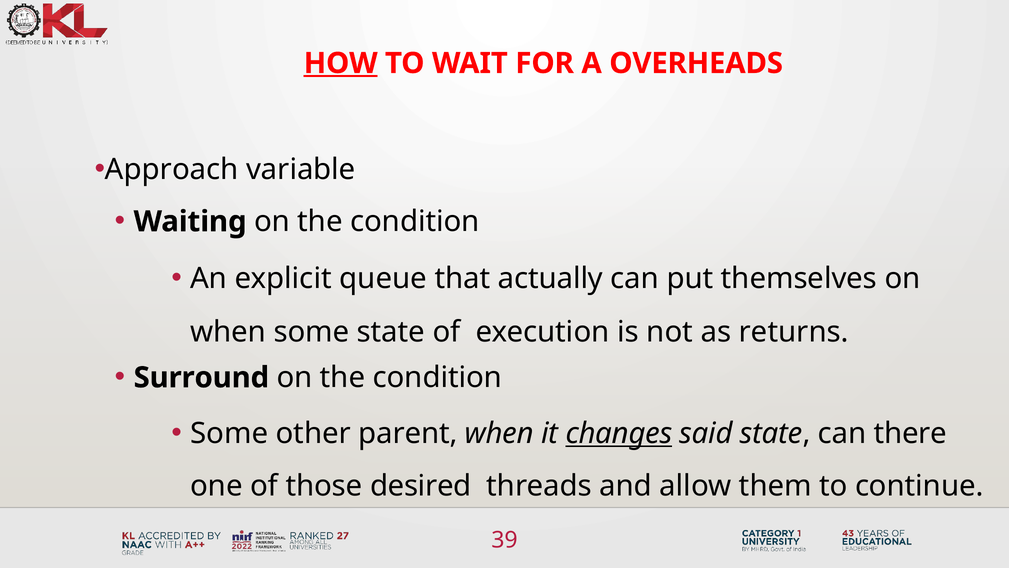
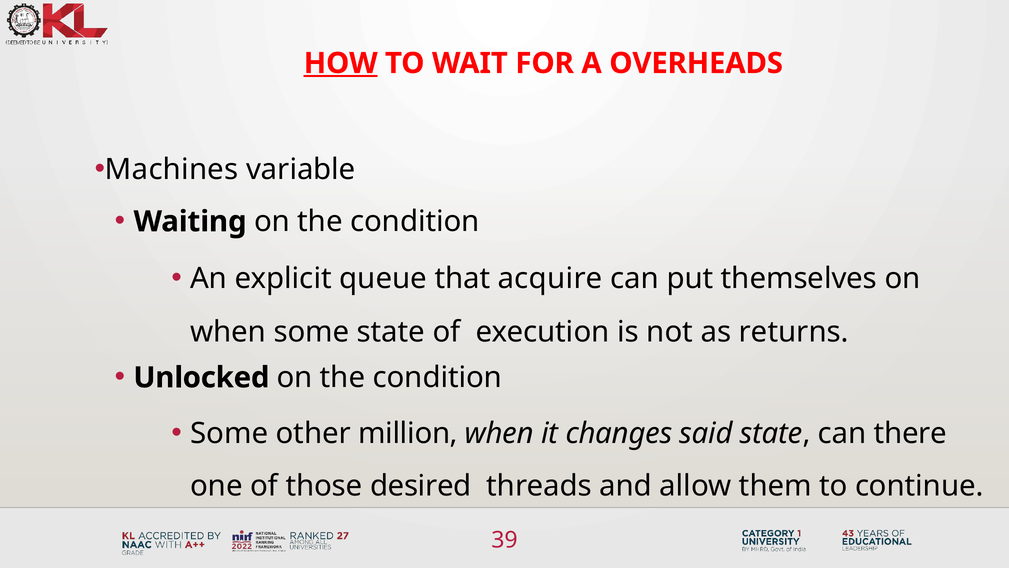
Approach: Approach -> Machines
actually: actually -> acquire
Surround: Surround -> Unlocked
parent: parent -> million
changes underline: present -> none
